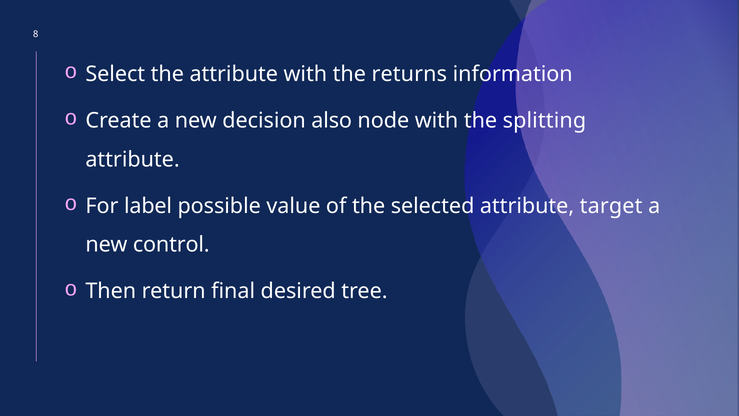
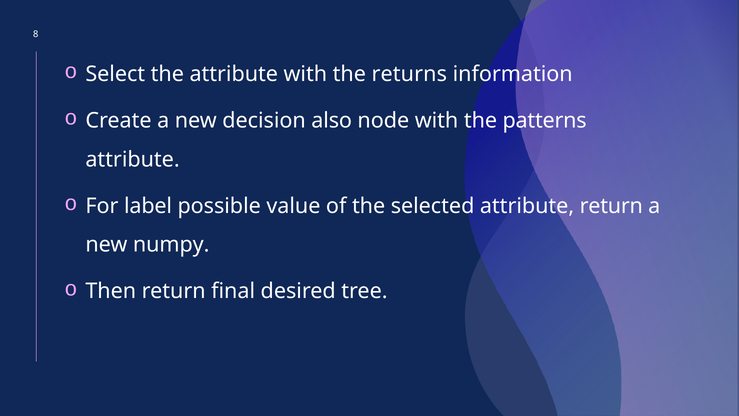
splitting: splitting -> patterns
attribute target: target -> return
control: control -> numpy
